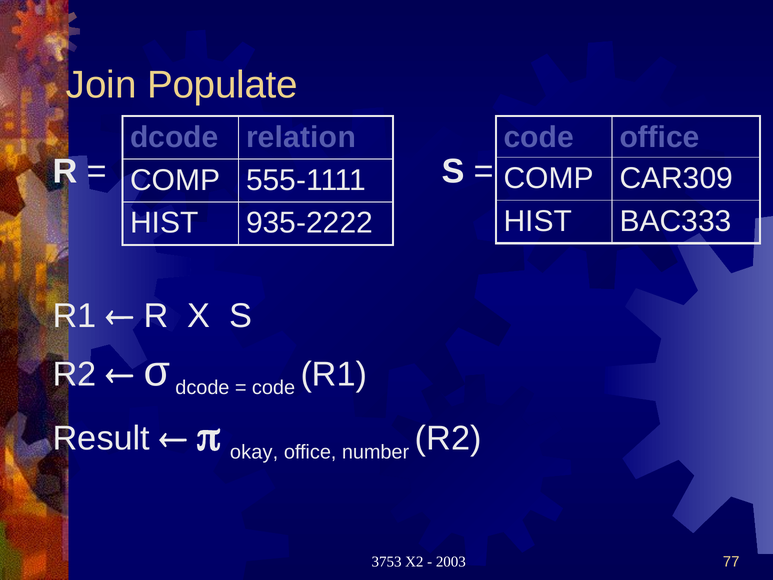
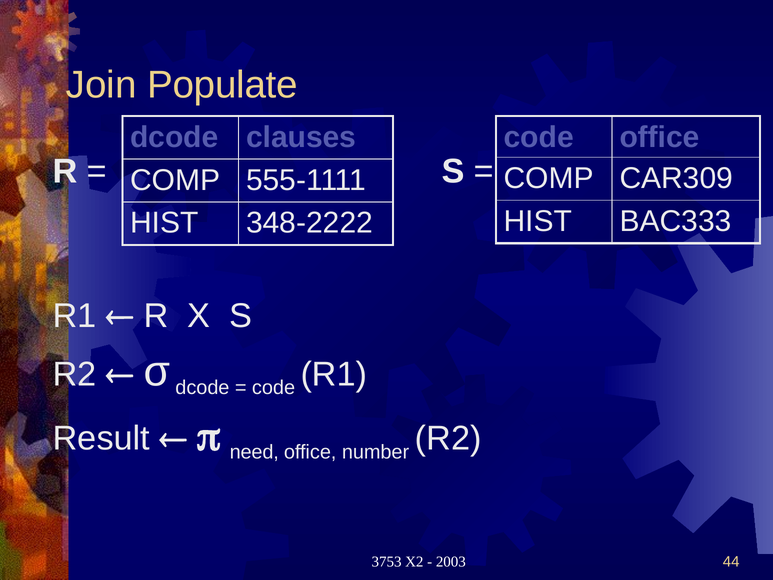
relation: relation -> clauses
935-2222: 935-2222 -> 348-2222
okay: okay -> need
77: 77 -> 44
